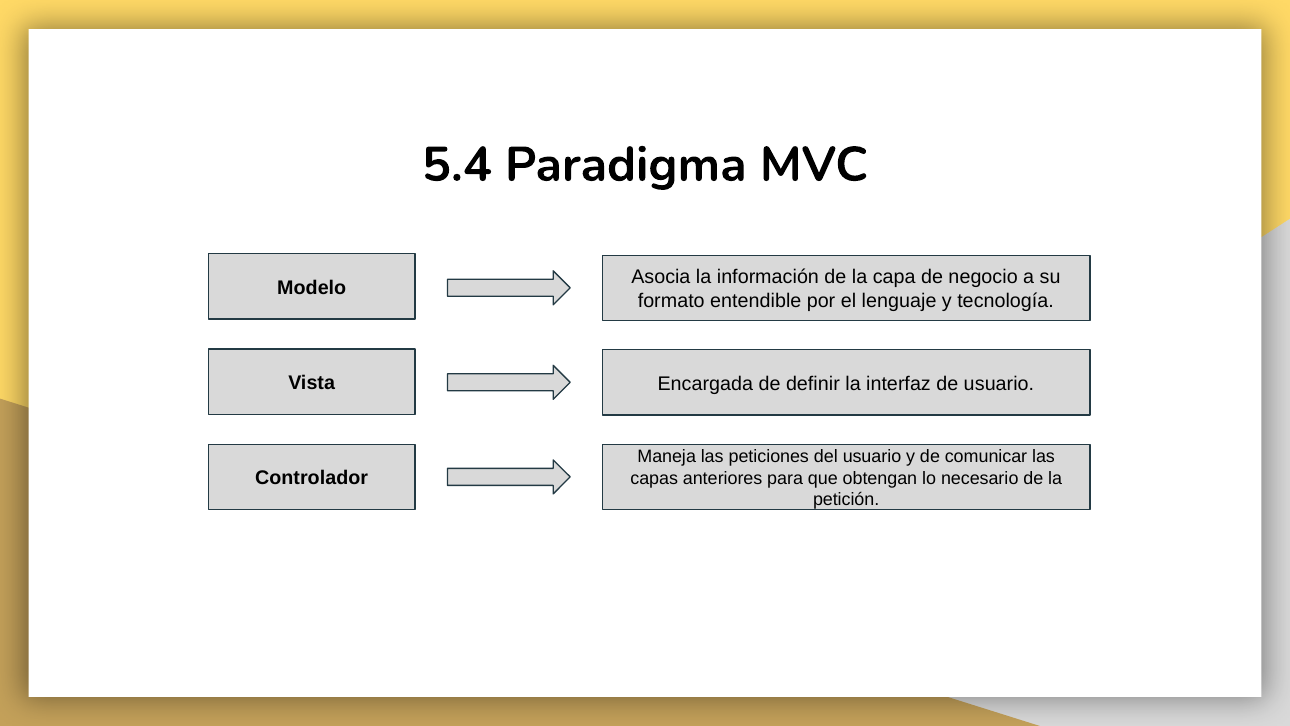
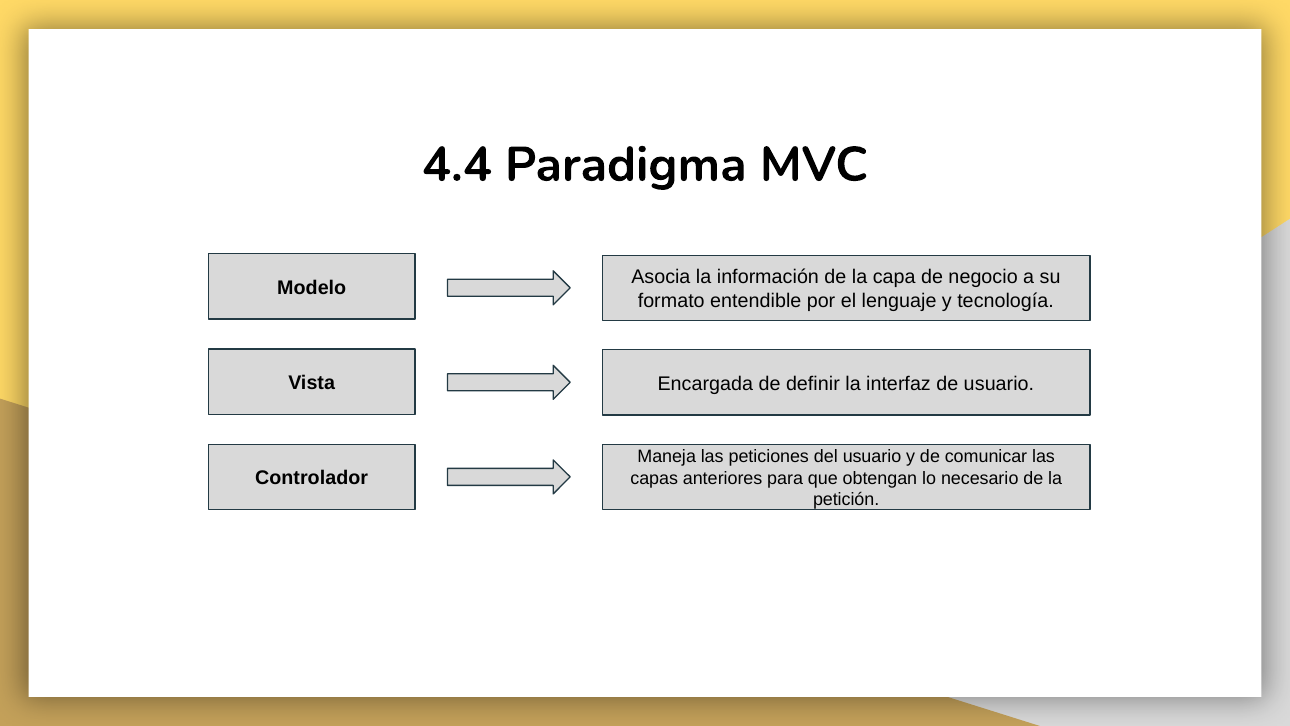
5.4: 5.4 -> 4.4
